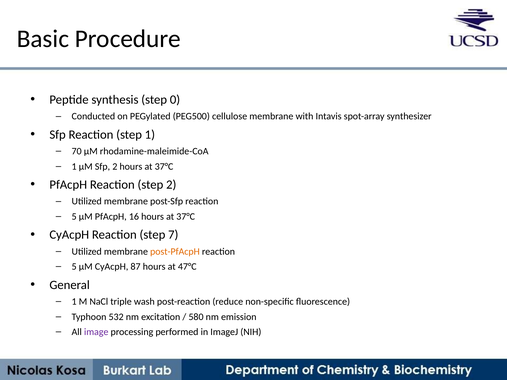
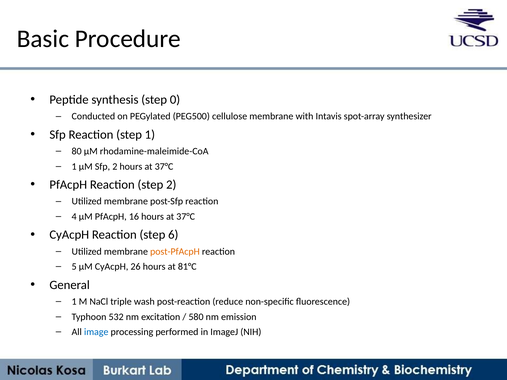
70: 70 -> 80
5 at (74, 217): 5 -> 4
7: 7 -> 6
87: 87 -> 26
47°C: 47°C -> 81°C
image colour: purple -> blue
